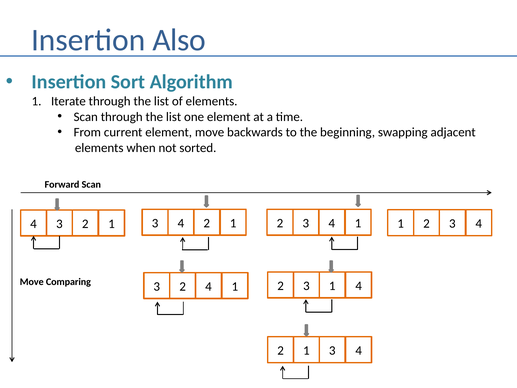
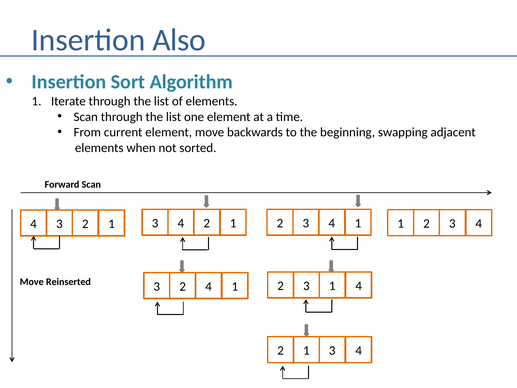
Comparing: Comparing -> Reinserted
